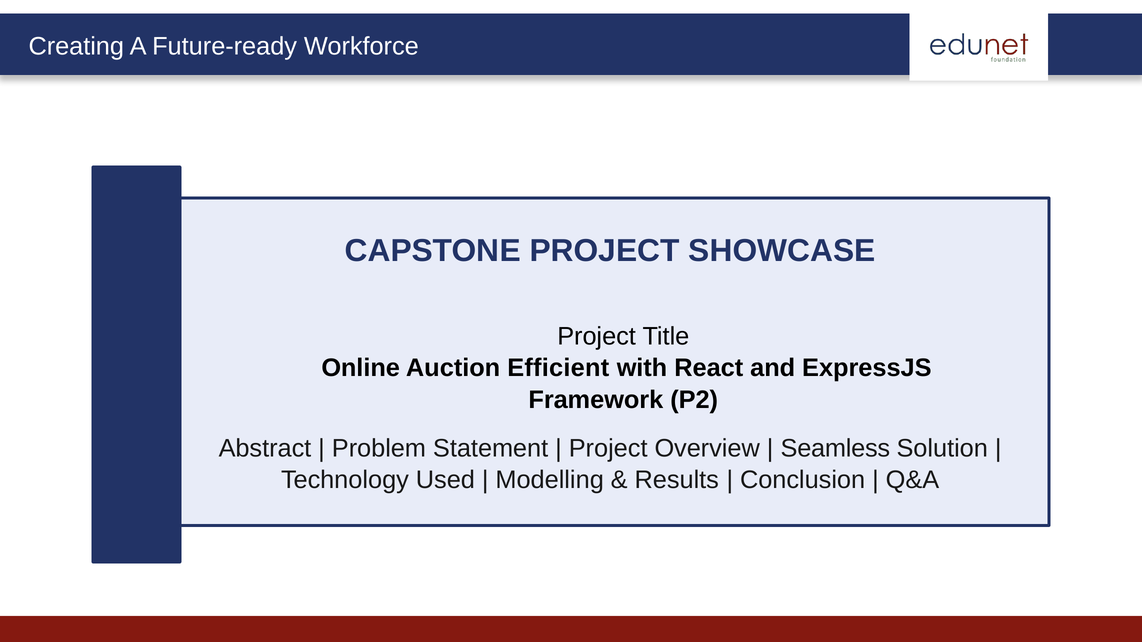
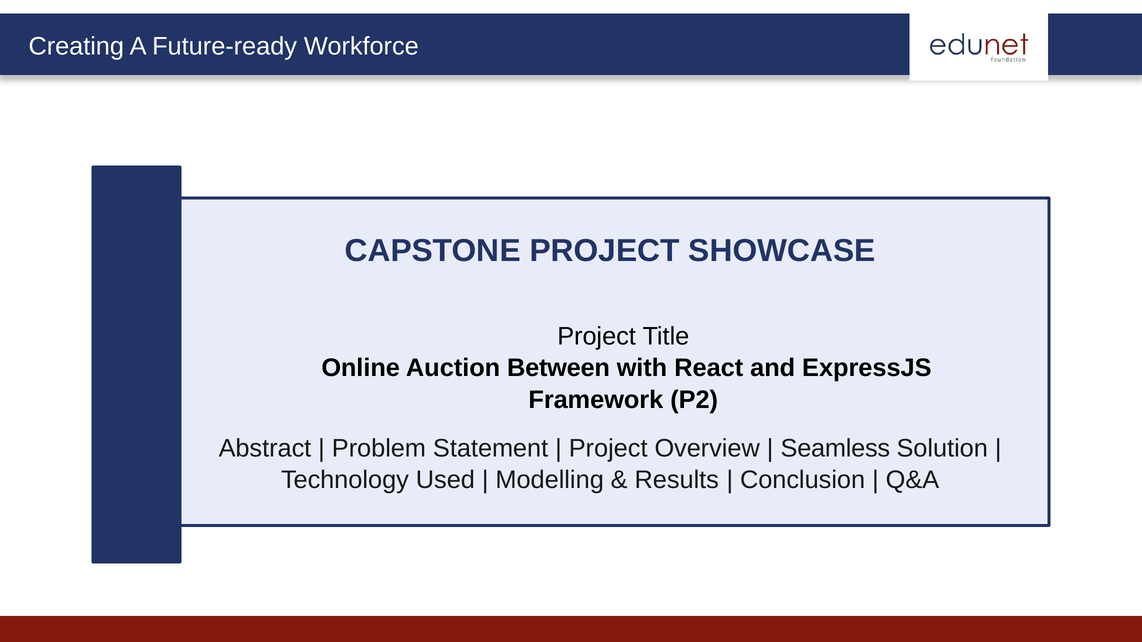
Efficient: Efficient -> Between
